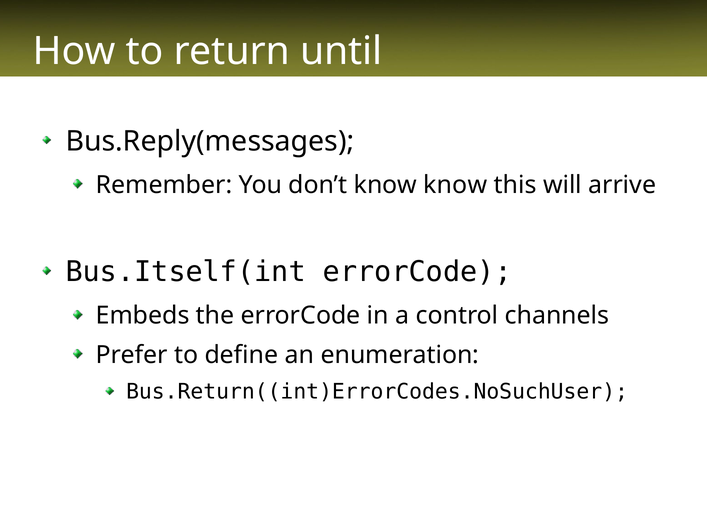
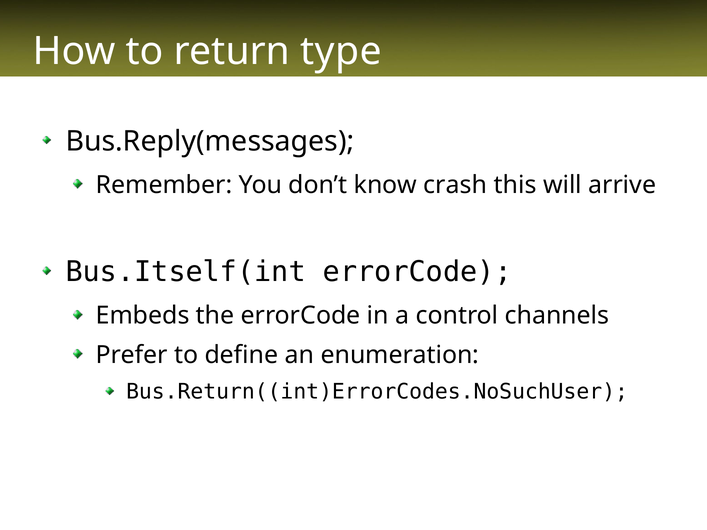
until: until -> type
know know: know -> crash
